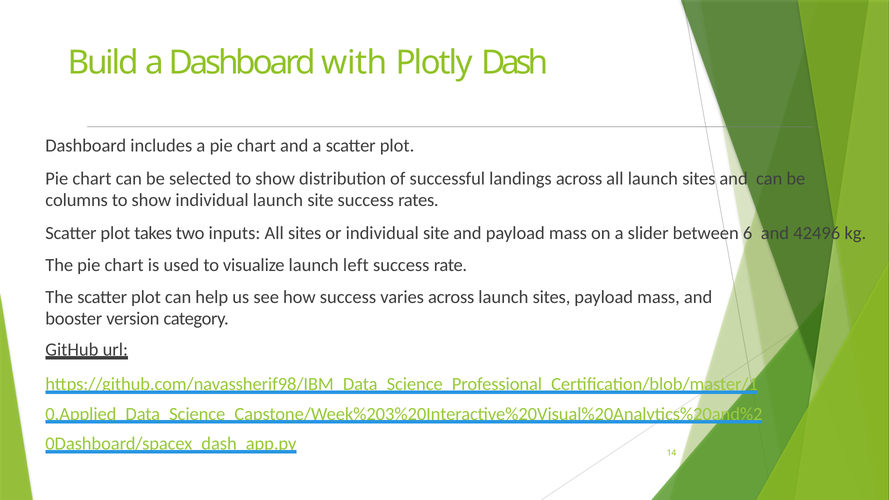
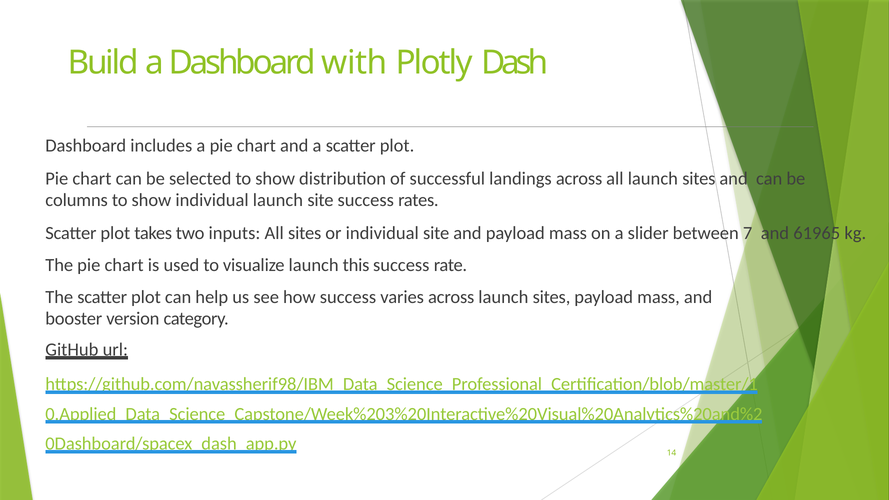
6: 6 -> 7
42496: 42496 -> 61965
left: left -> this
